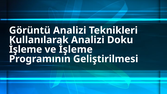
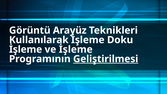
Görüntü Analizi: Analizi -> Arayüz
Kullanılarak Analizi: Analizi -> İşleme
Geliştirilmesi underline: none -> present
